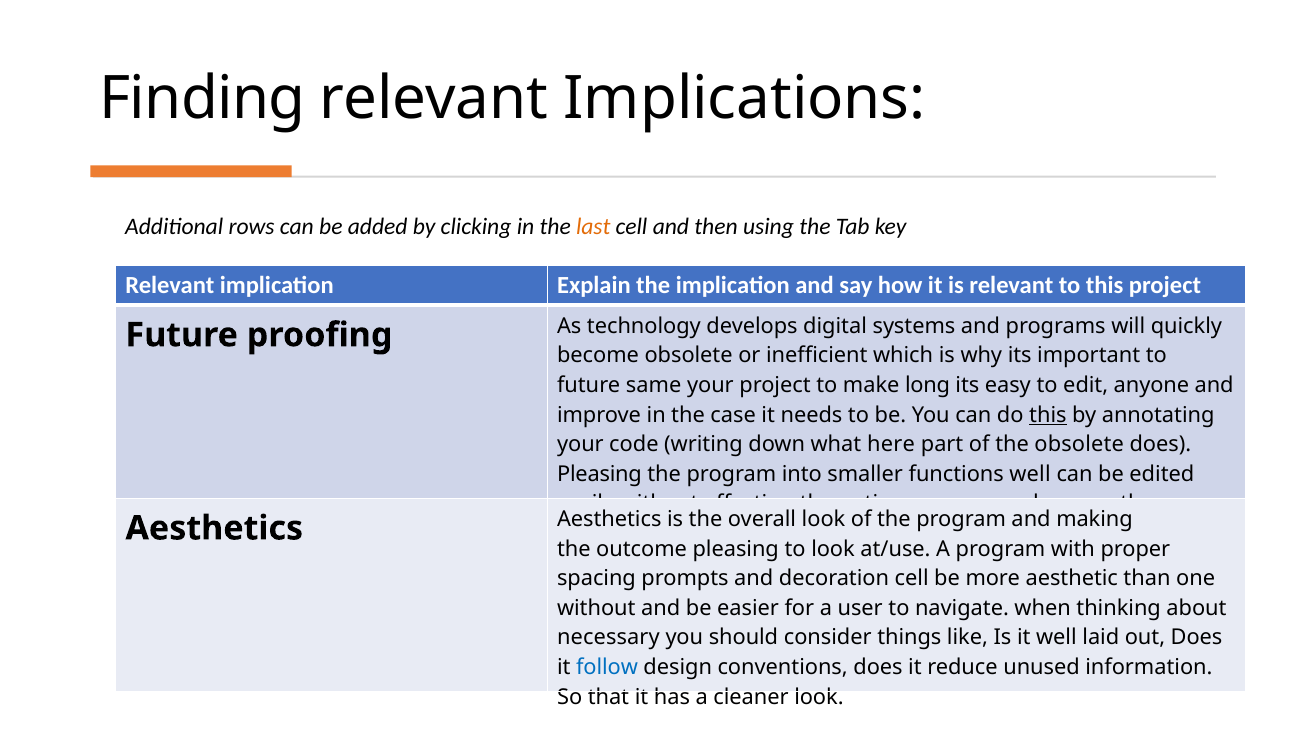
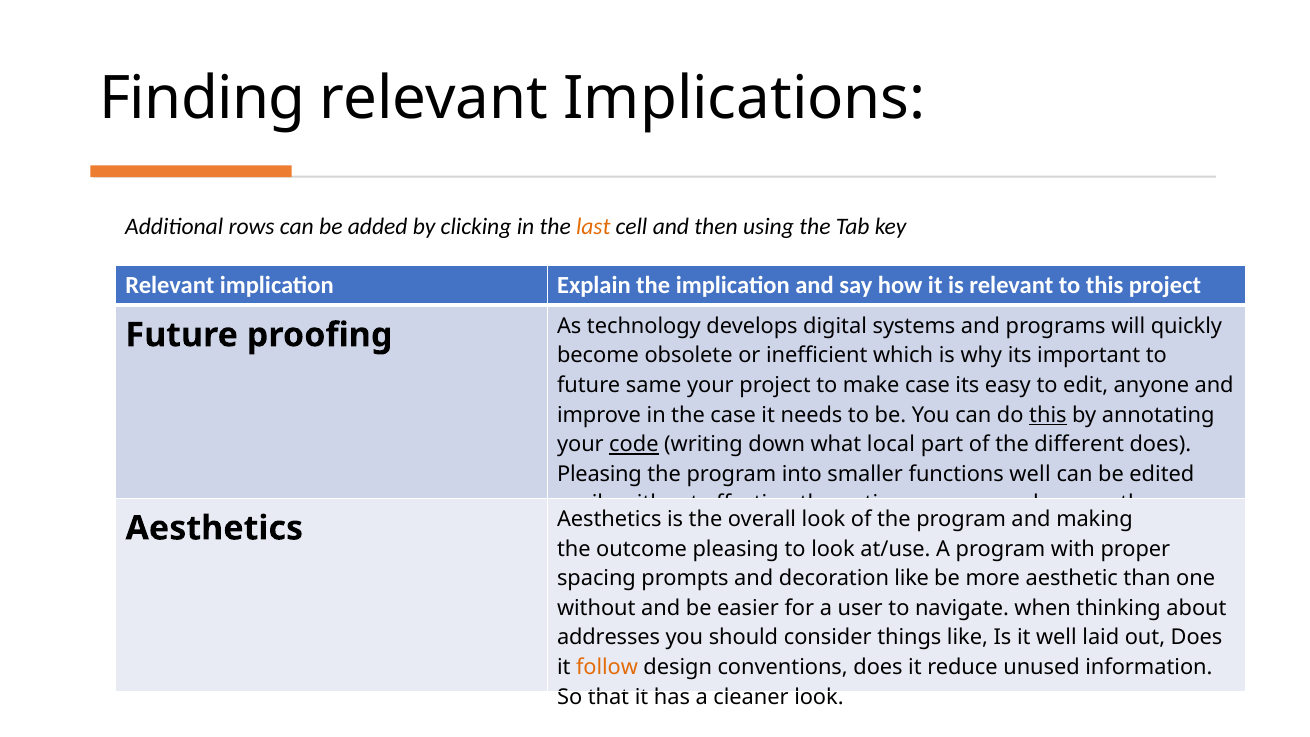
make long: long -> case
code underline: none -> present
here: here -> local
the obsolete: obsolete -> different
decoration cell: cell -> like
necessary: necessary -> addresses
follow colour: blue -> orange
